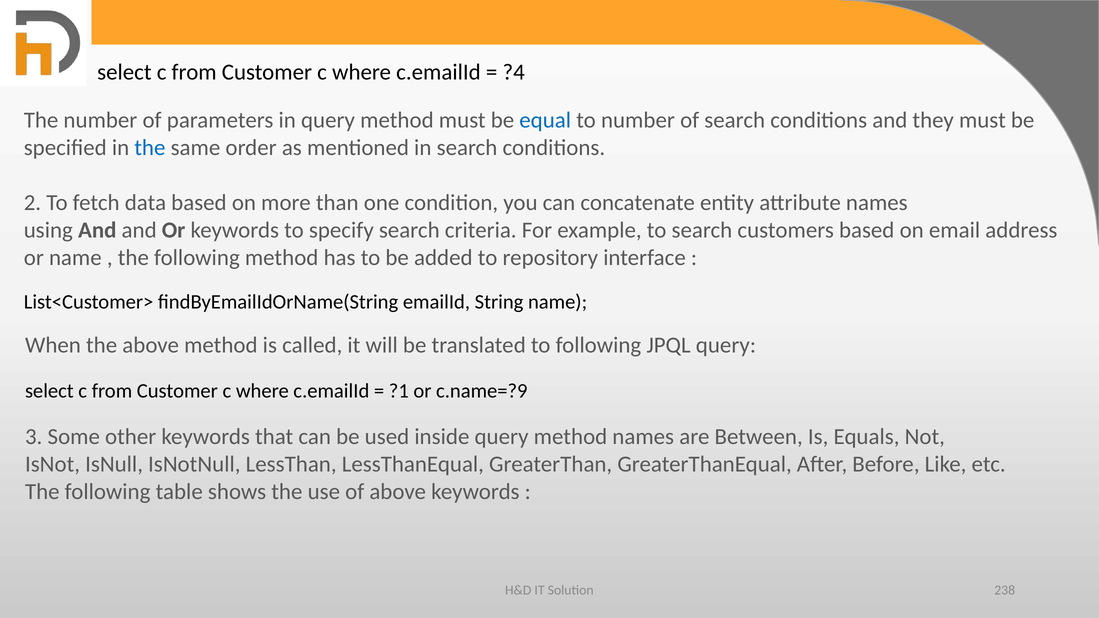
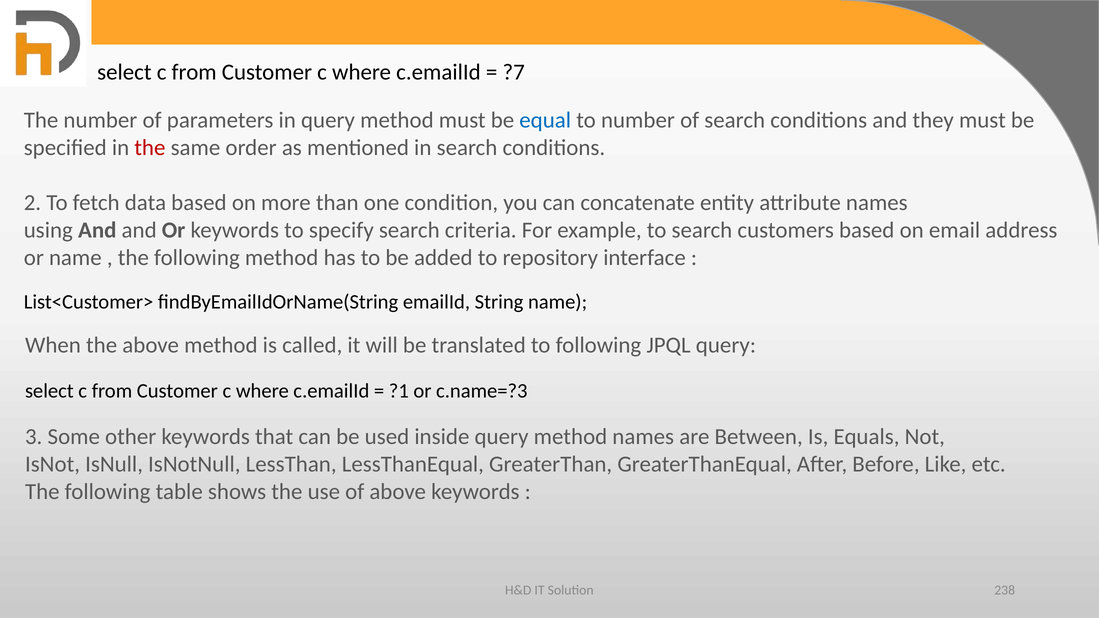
?4: ?4 -> ?7
the at (150, 148) colour: blue -> red
c.name=?9: c.name=?9 -> c.name=?3
